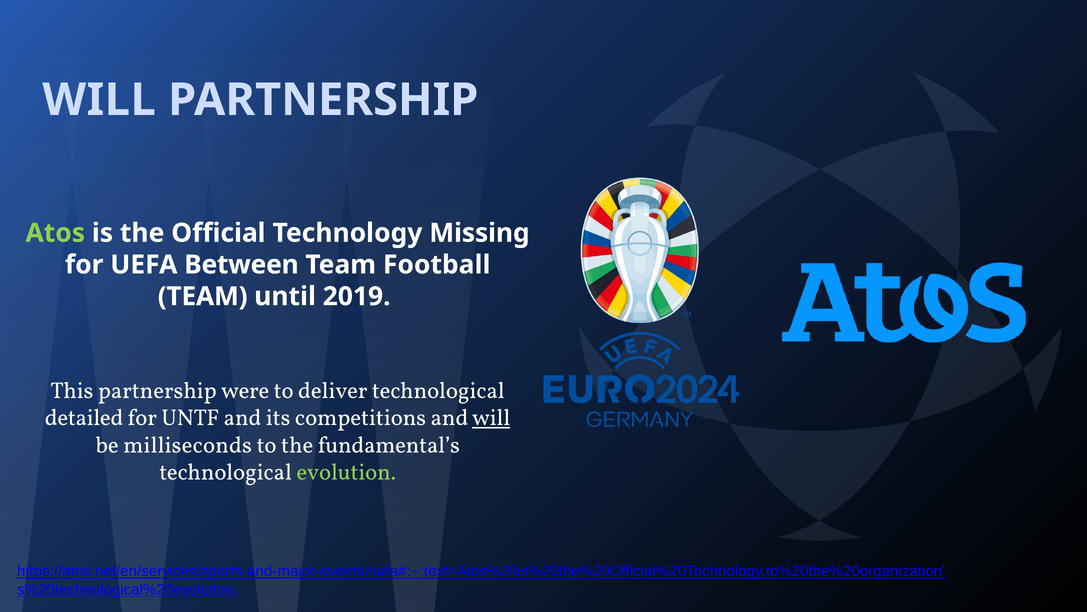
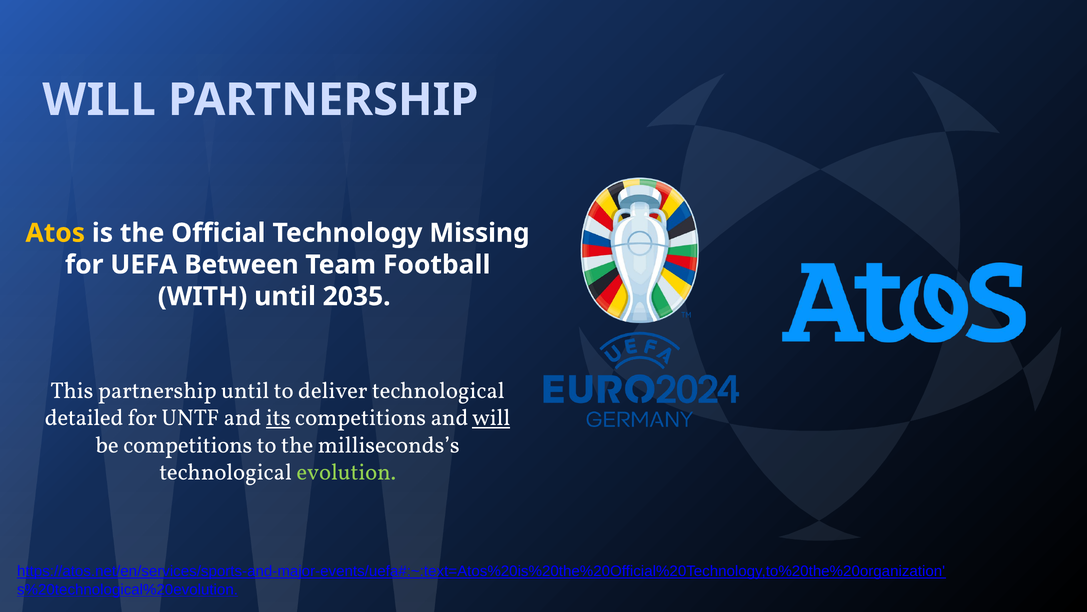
Atos colour: light green -> yellow
TEAM at (203, 296): TEAM -> WITH
2019: 2019 -> 2035
partnership were: were -> until
its underline: none -> present
be milliseconds: milliseconds -> competitions
fundamental’s: fundamental’s -> milliseconds’s
